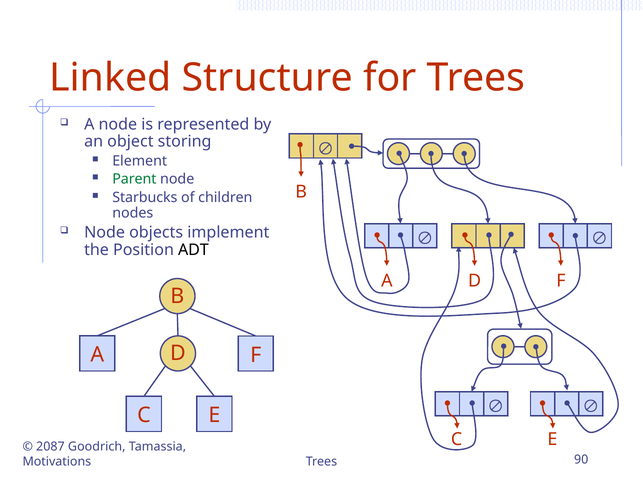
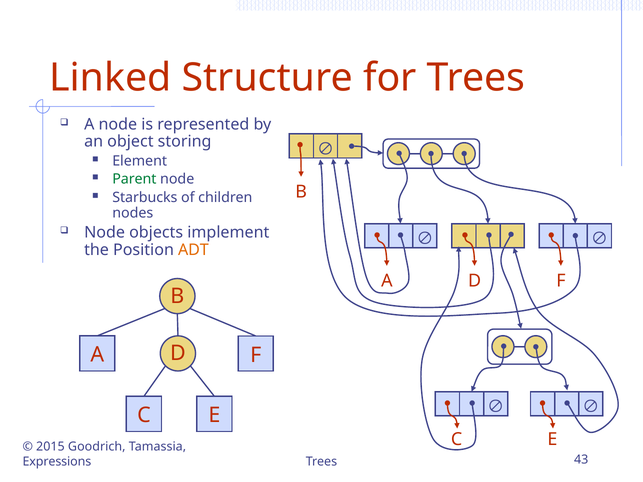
ADT colour: black -> orange
2087: 2087 -> 2015
Motivations: Motivations -> Expressions
90: 90 -> 43
